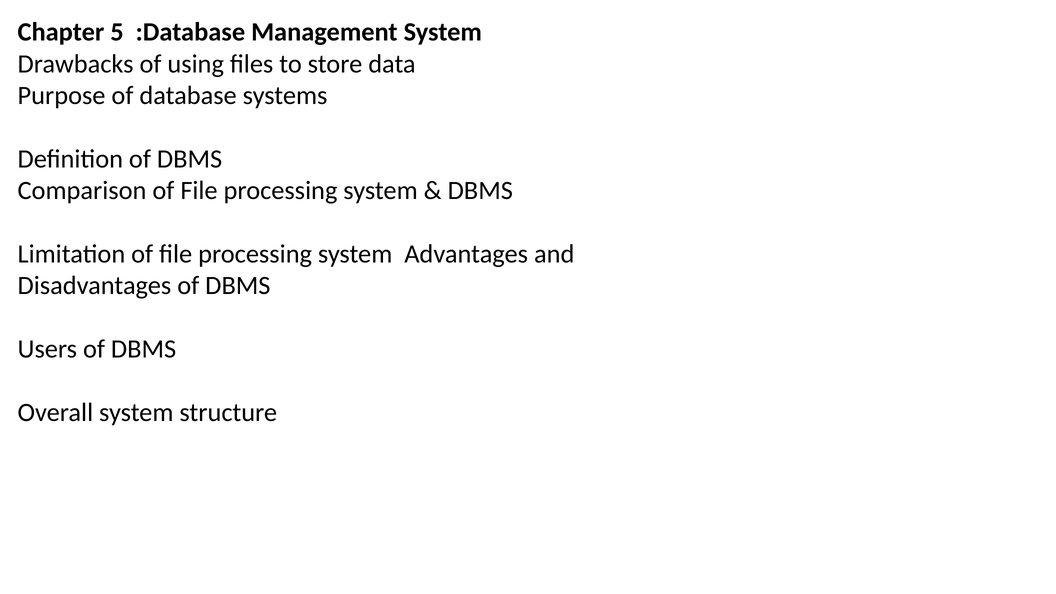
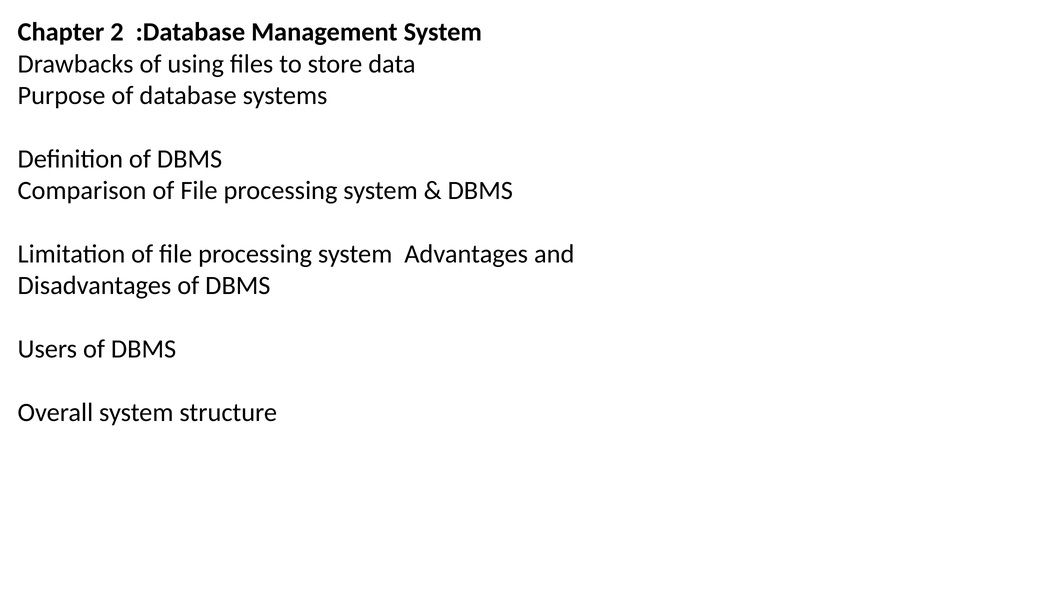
5: 5 -> 2
